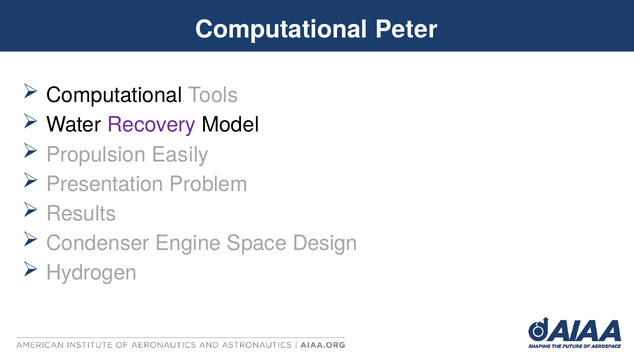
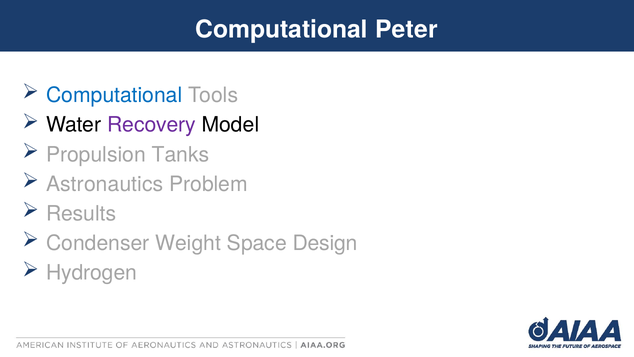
Computational at (114, 95) colour: black -> blue
Easily: Easily -> Tanks
Presentation: Presentation -> Astronautics
Engine: Engine -> Weight
